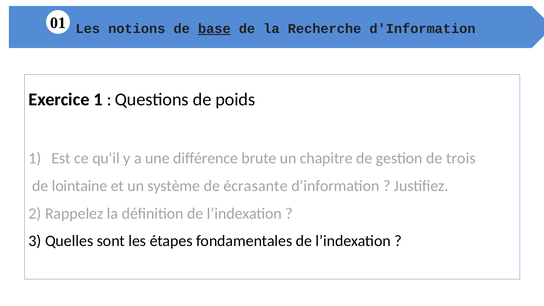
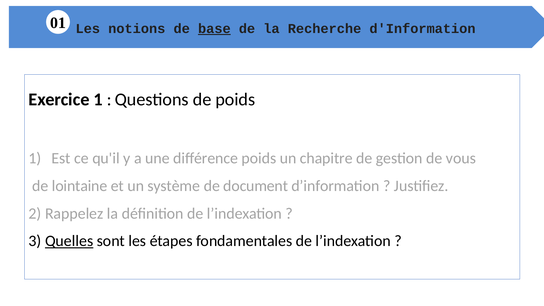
différence brute: brute -> poids
trois: trois -> vous
écrasante: écrasante -> document
Quelles underline: none -> present
